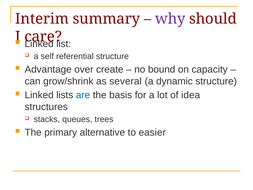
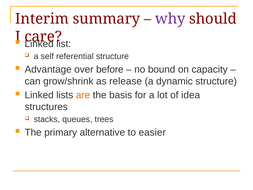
create: create -> before
several: several -> release
are colour: blue -> orange
